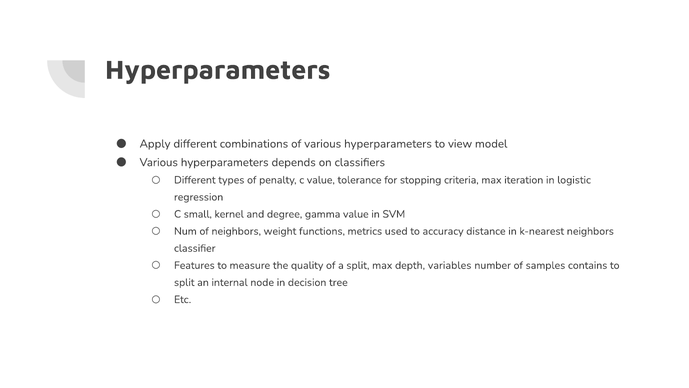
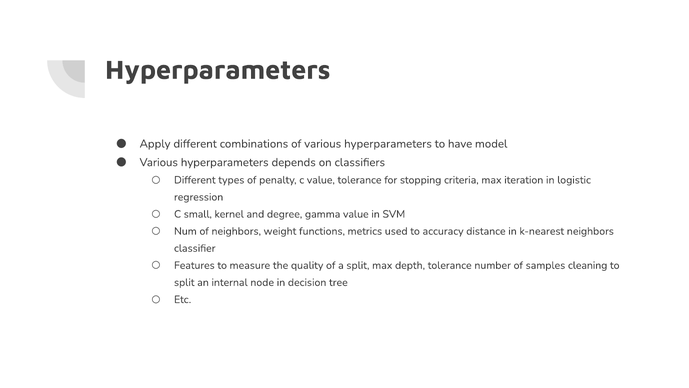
view: view -> have
depth variables: variables -> tolerance
contains: contains -> cleaning
